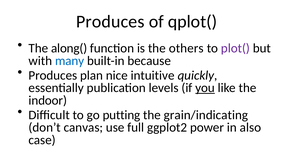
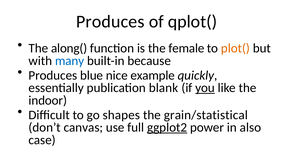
others: others -> female
plot( colour: purple -> orange
plan: plan -> blue
intuitive: intuitive -> example
levels: levels -> blank
putting: putting -> shapes
grain/indicating: grain/indicating -> grain/statistical
ggplot2 underline: none -> present
